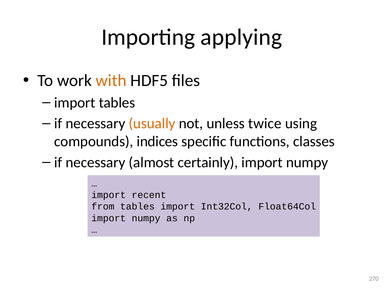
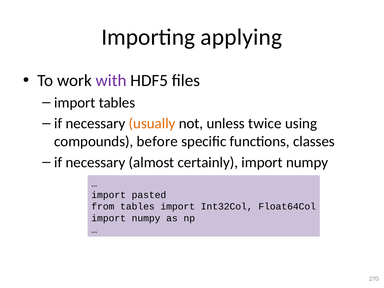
with colour: orange -> purple
indices: indices -> before
recent: recent -> pasted
